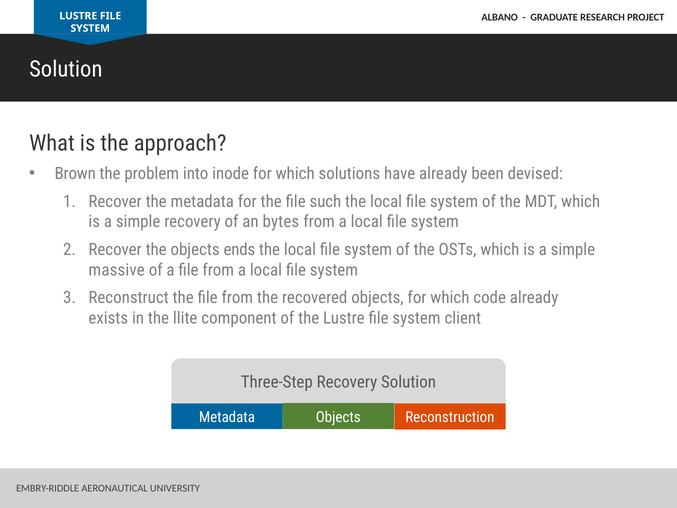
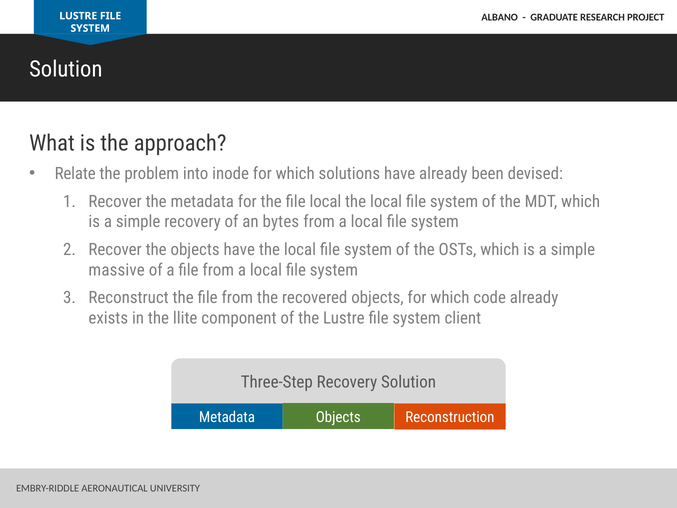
Brown: Brown -> Relate
file such: such -> local
objects ends: ends -> have
